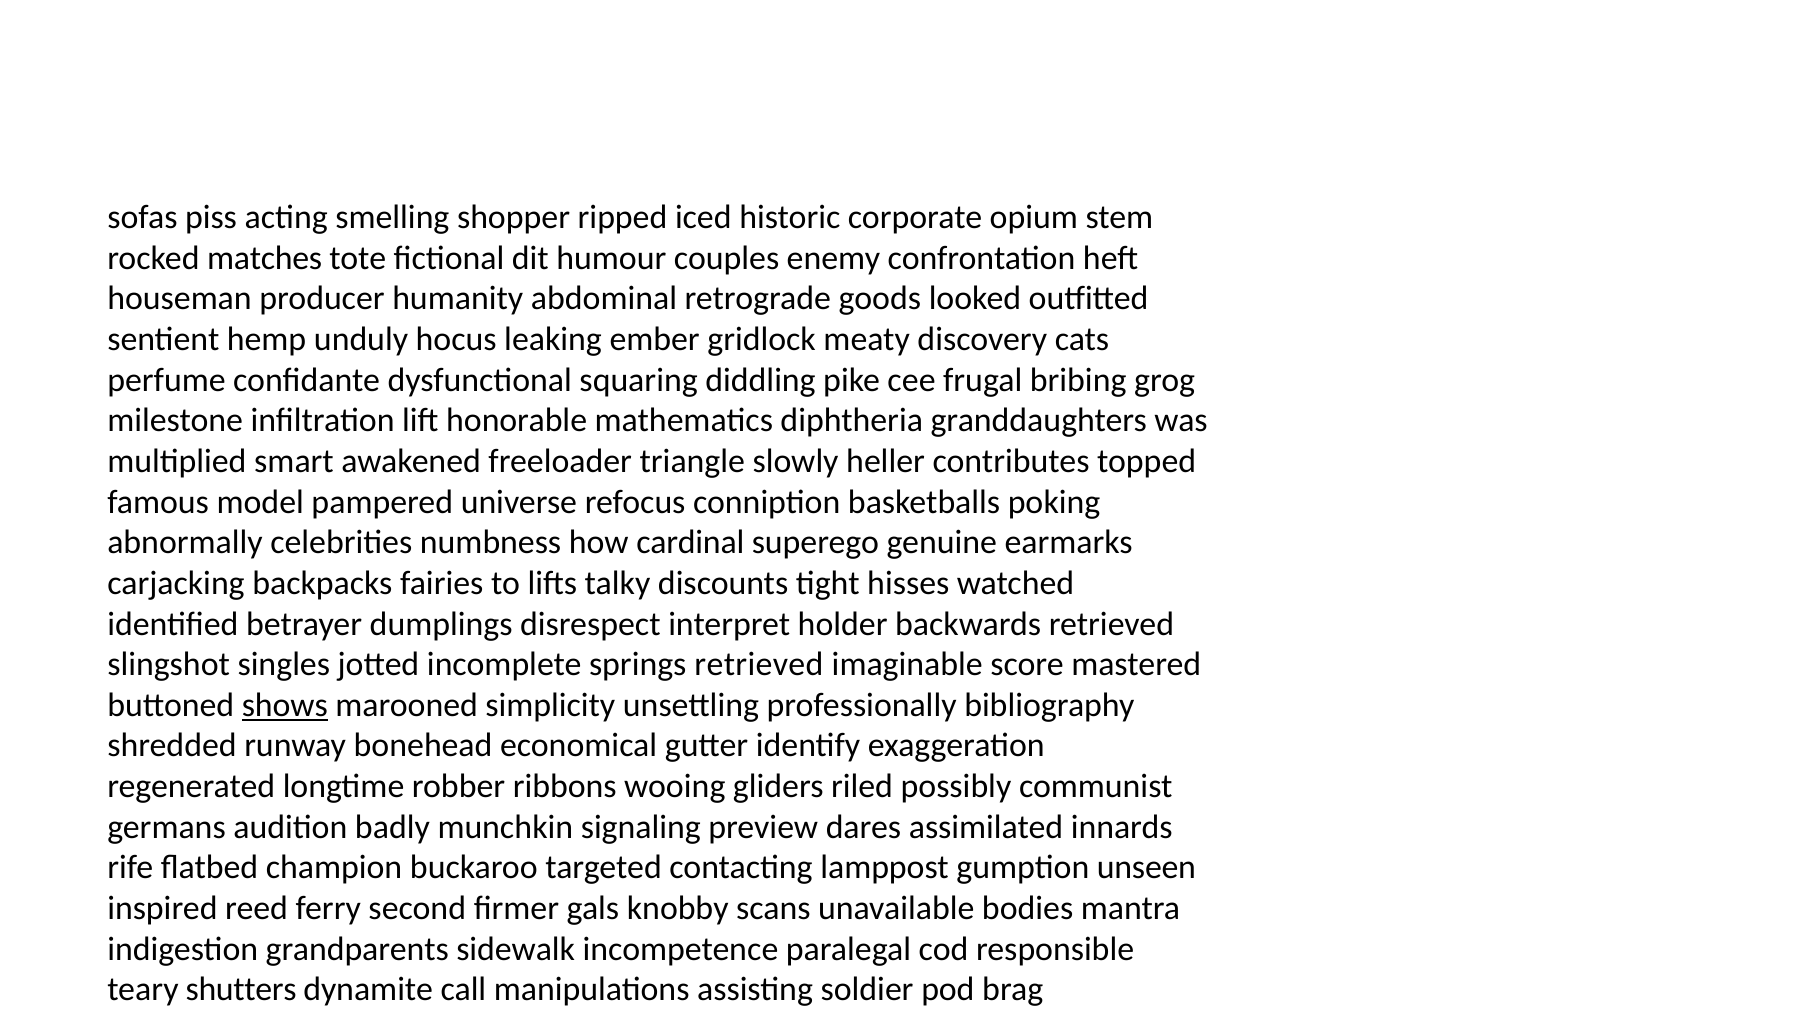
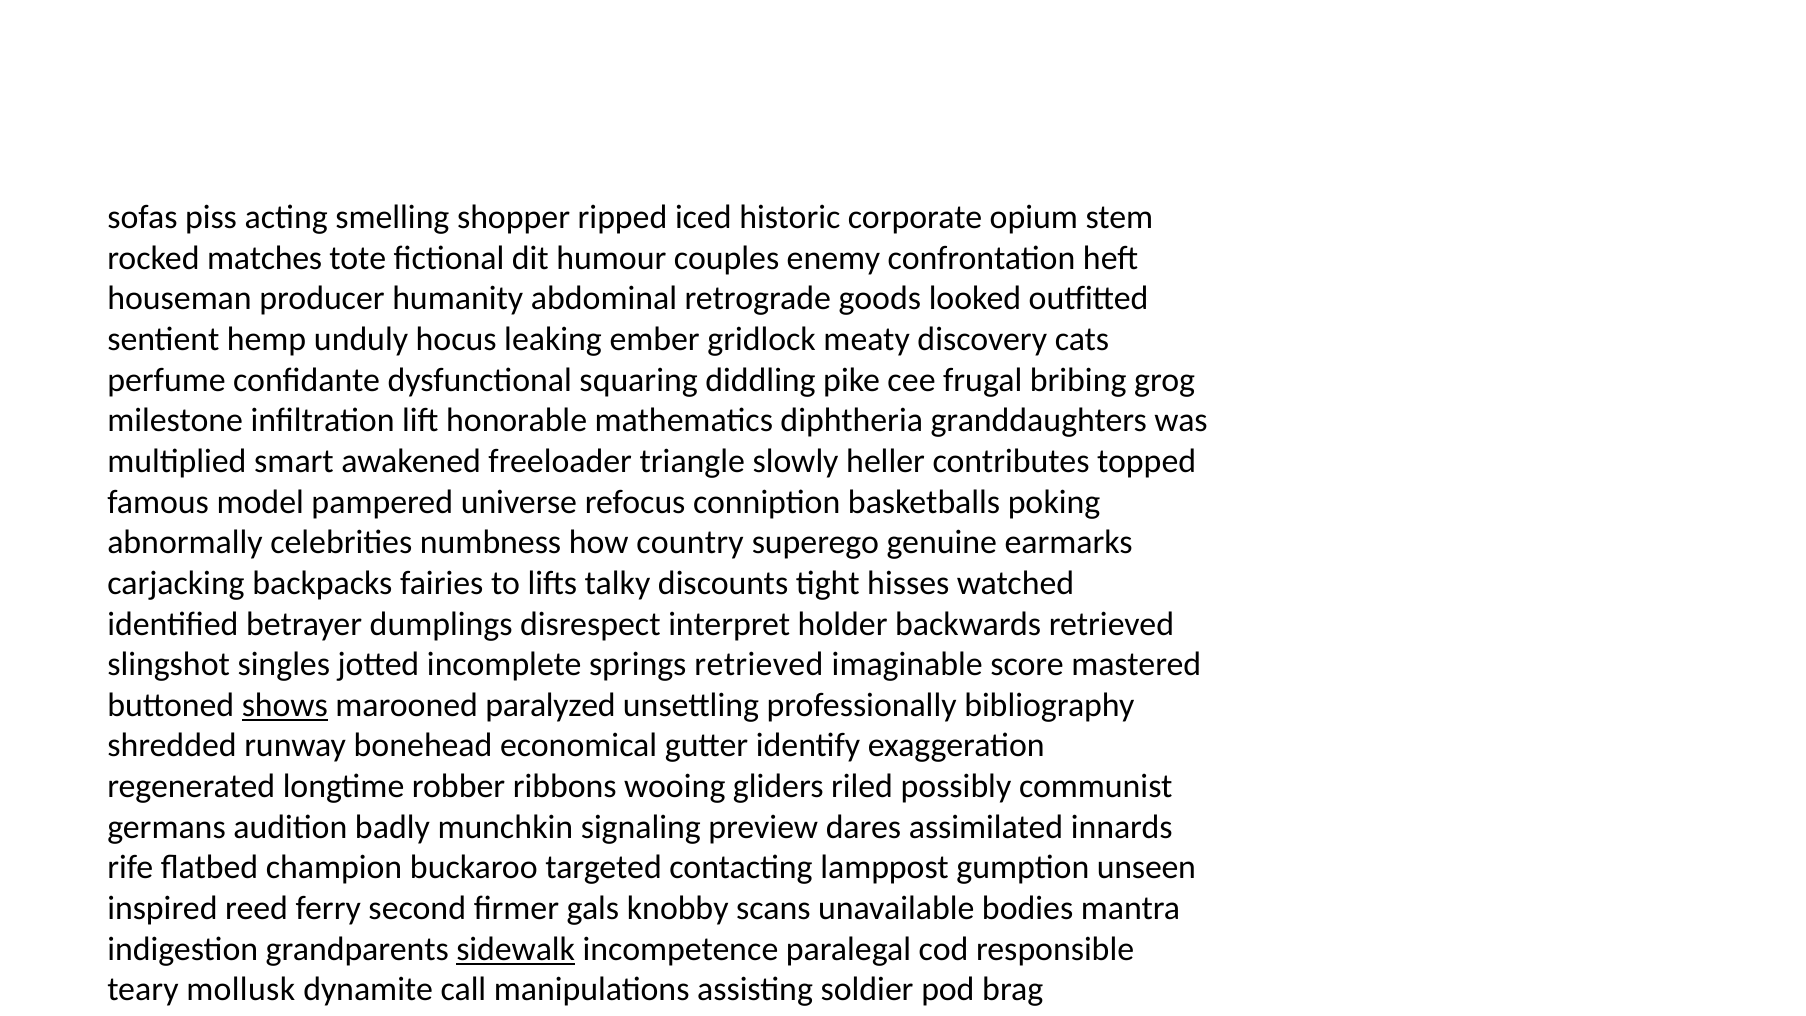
how cardinal: cardinal -> country
simplicity: simplicity -> paralyzed
sidewalk underline: none -> present
teary shutters: shutters -> mollusk
